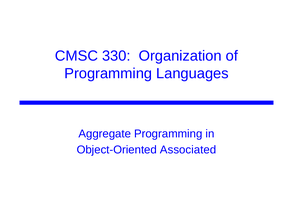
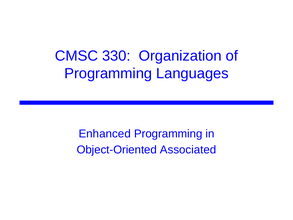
Aggregate: Aggregate -> Enhanced
